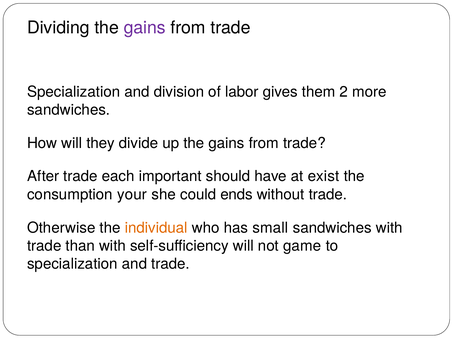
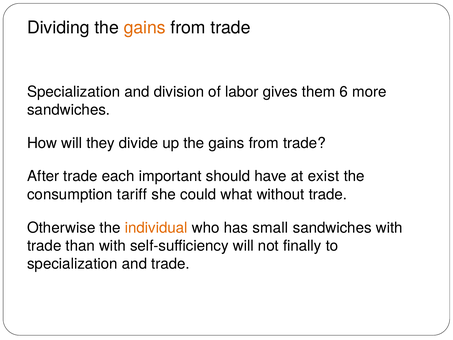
gains at (145, 28) colour: purple -> orange
2: 2 -> 6
your: your -> tariff
ends: ends -> what
game: game -> finally
